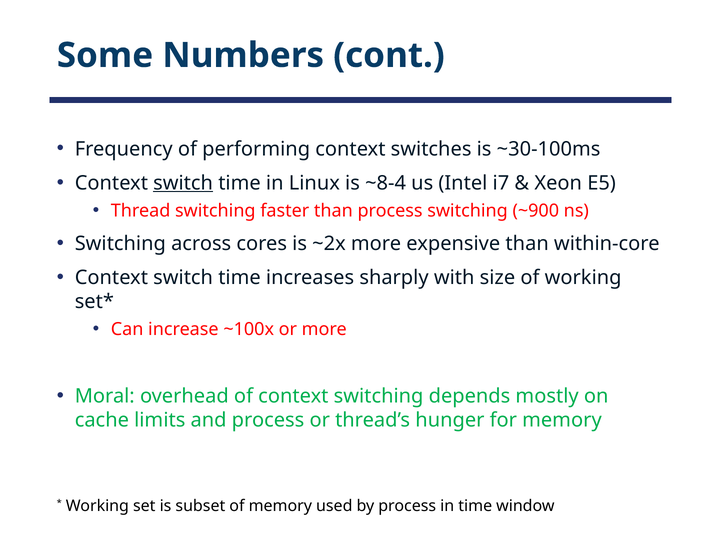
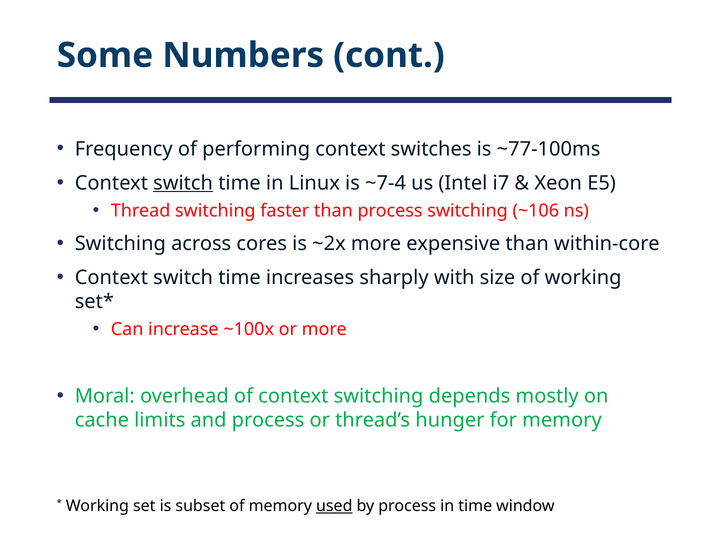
~30-100ms: ~30-100ms -> ~77-100ms
~8-4: ~8-4 -> ~7-4
~900: ~900 -> ~106
used underline: none -> present
